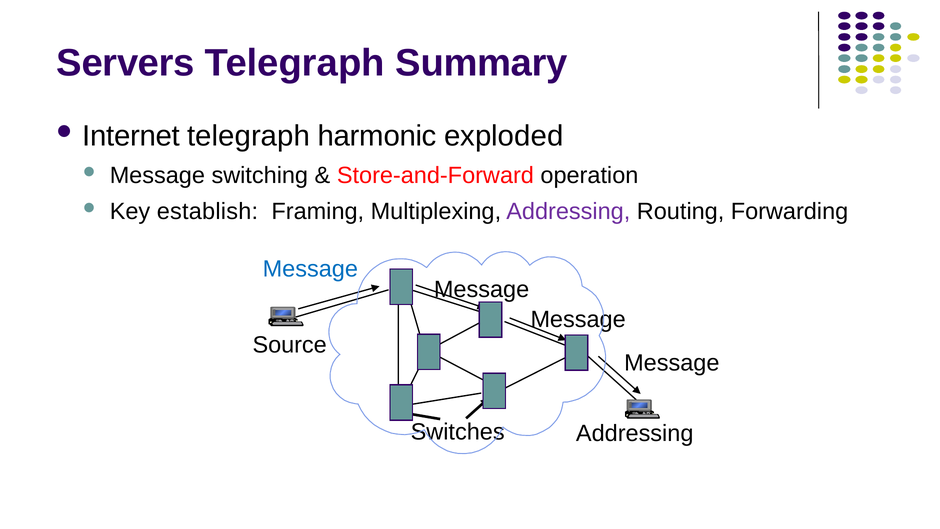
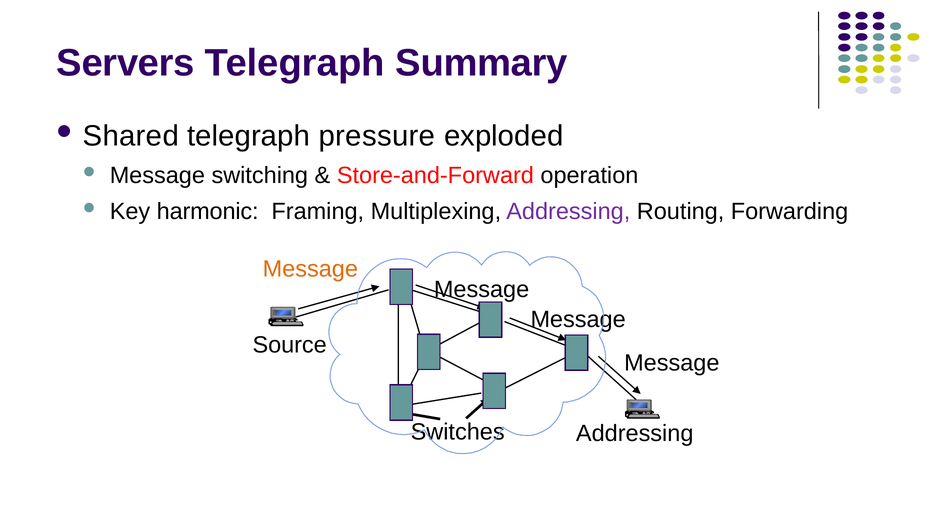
Internet: Internet -> Shared
harmonic: harmonic -> pressure
establish: establish -> harmonic
Message at (310, 269) colour: blue -> orange
